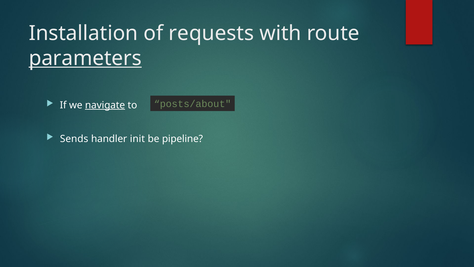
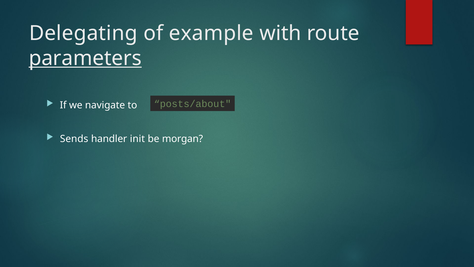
Installation: Installation -> Delegating
requests: requests -> example
navigate underline: present -> none
pipeline: pipeline -> morgan
